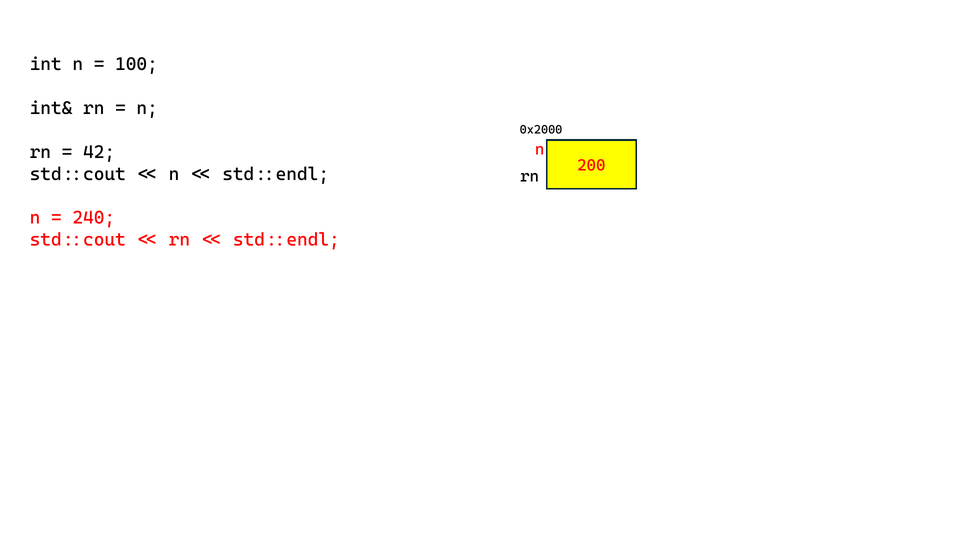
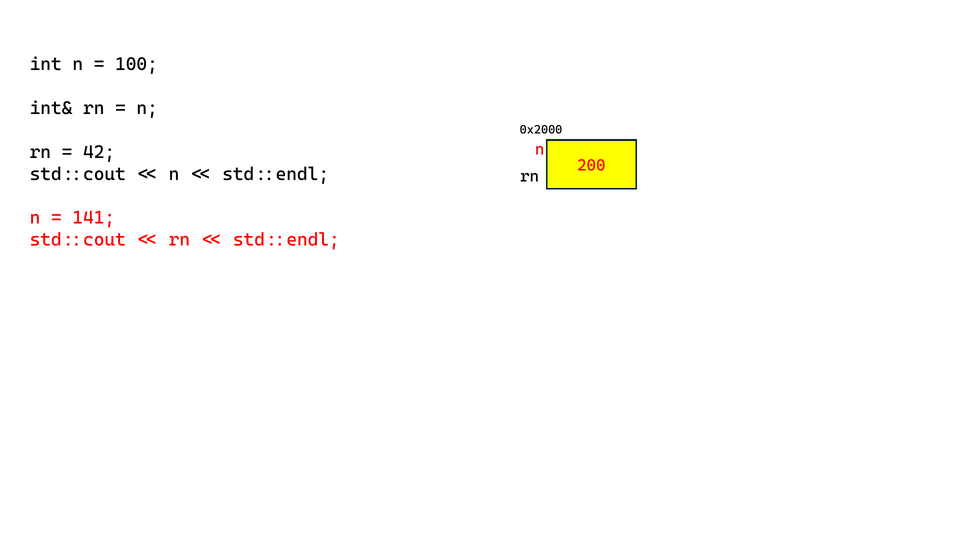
240: 240 -> 141
